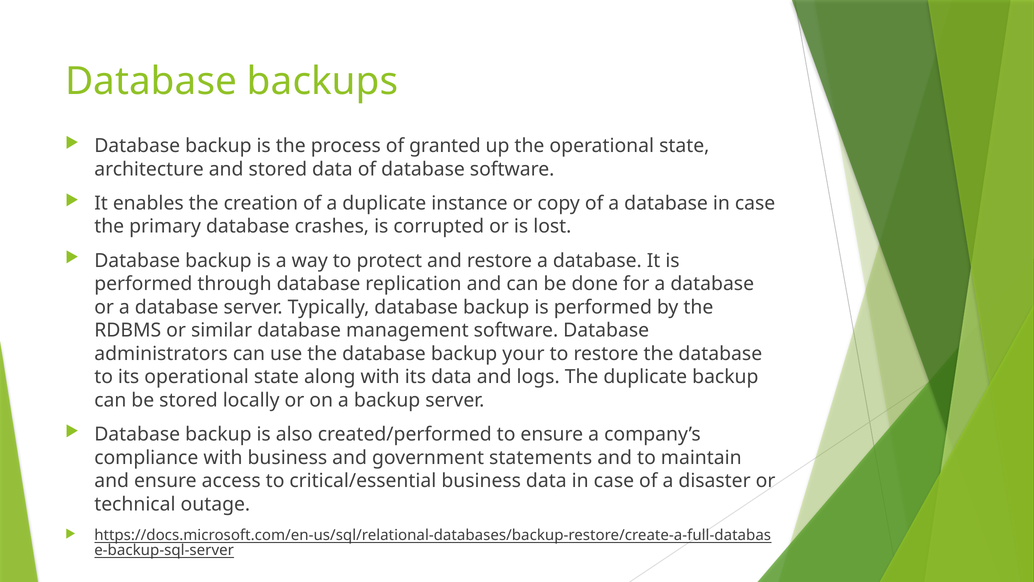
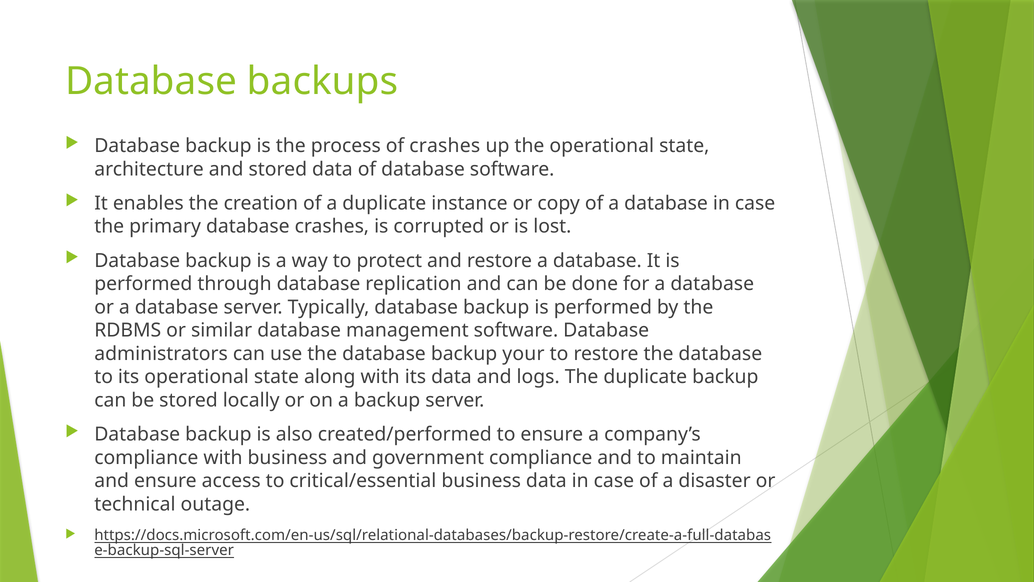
of granted: granted -> crashes
government statements: statements -> compliance
